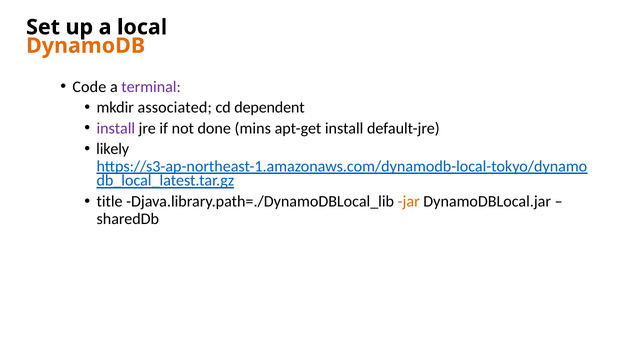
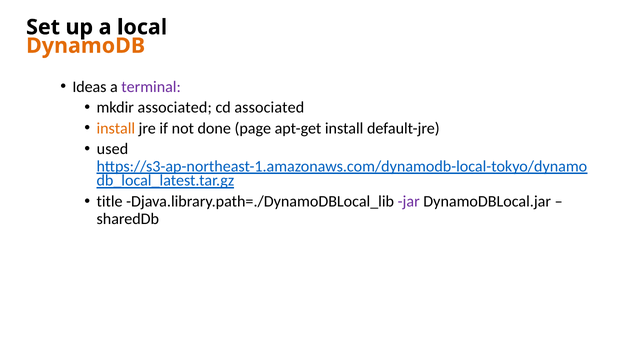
Code: Code -> Ideas
cd dependent: dependent -> associated
install at (116, 128) colour: purple -> orange
mins: mins -> page
likely: likely -> used
jar colour: orange -> purple
